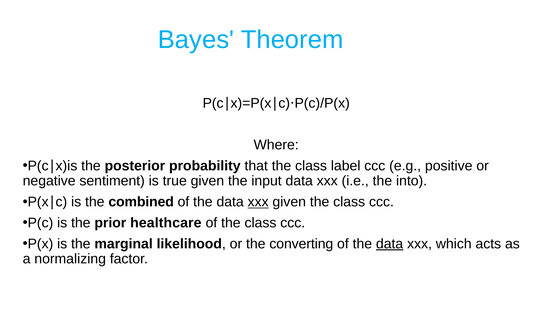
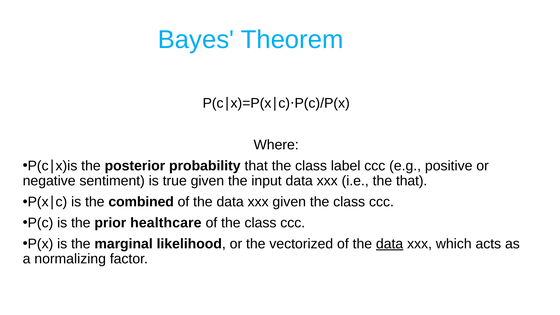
the into: into -> that
xxx at (258, 202) underline: present -> none
converting: converting -> vectorized
